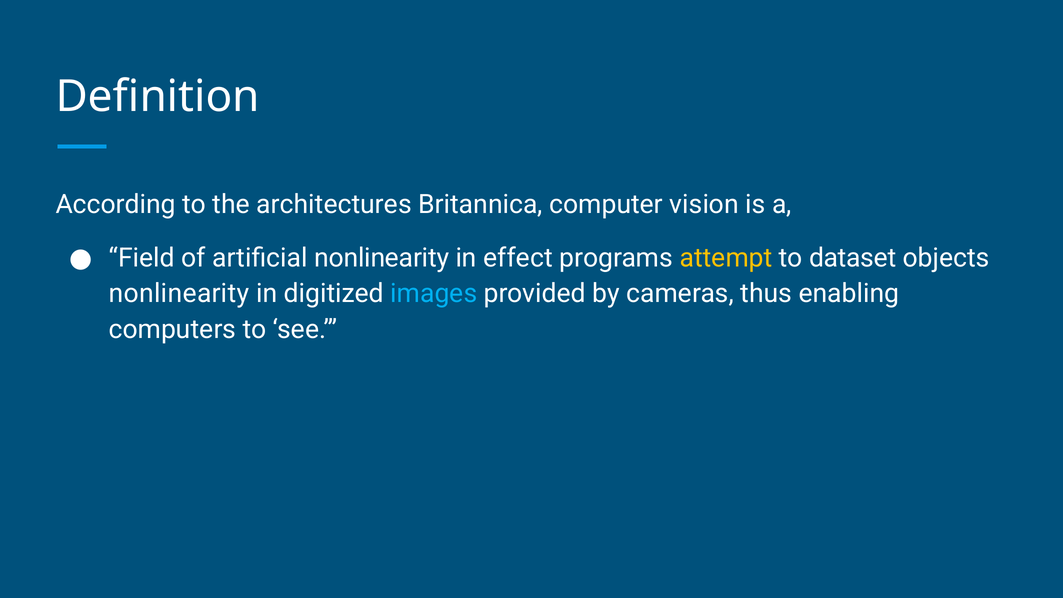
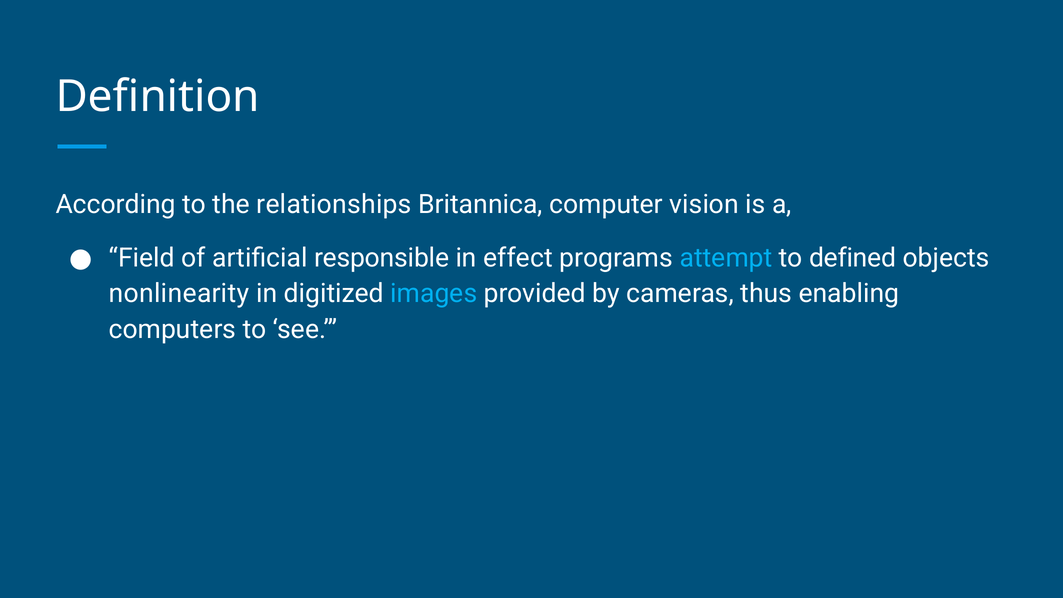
architectures: architectures -> relationships
artificial nonlinearity: nonlinearity -> responsible
attempt colour: yellow -> light blue
dataset: dataset -> defined
